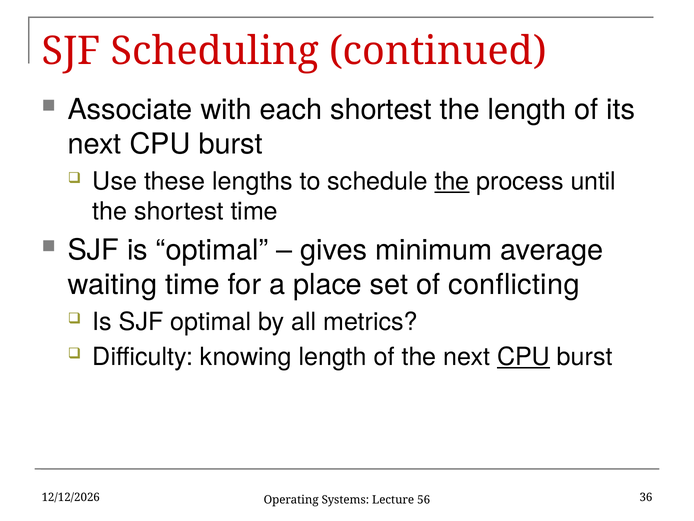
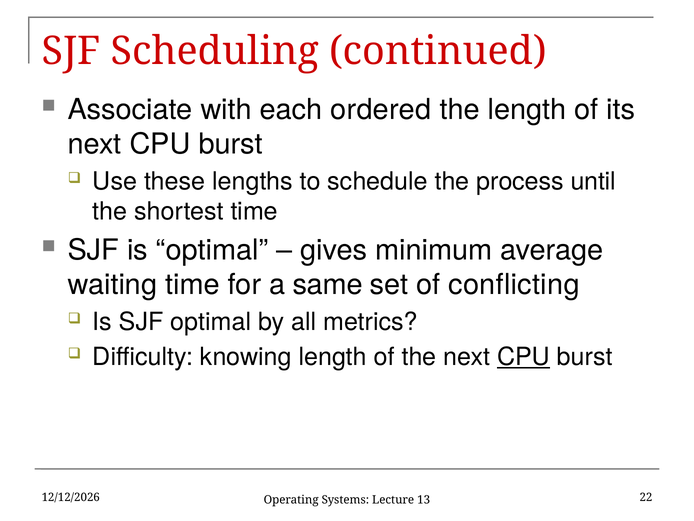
each shortest: shortest -> ordered
the at (452, 181) underline: present -> none
place: place -> same
36: 36 -> 22
56: 56 -> 13
